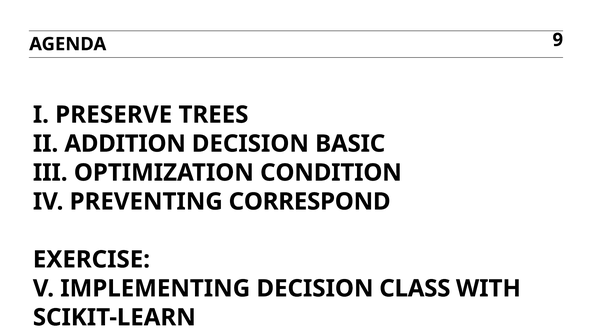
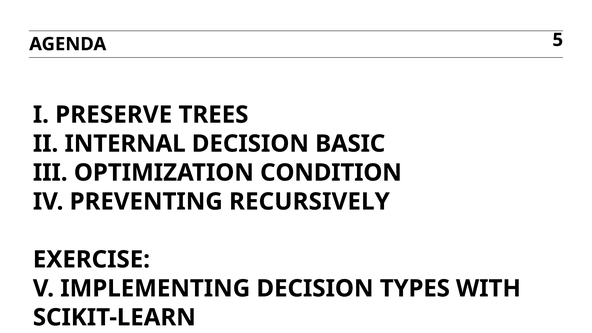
9: 9 -> 5
ADDITION: ADDITION -> INTERNAL
CORRESPOND: CORRESPOND -> RECURSIVELY
CLASS: CLASS -> TYPES
